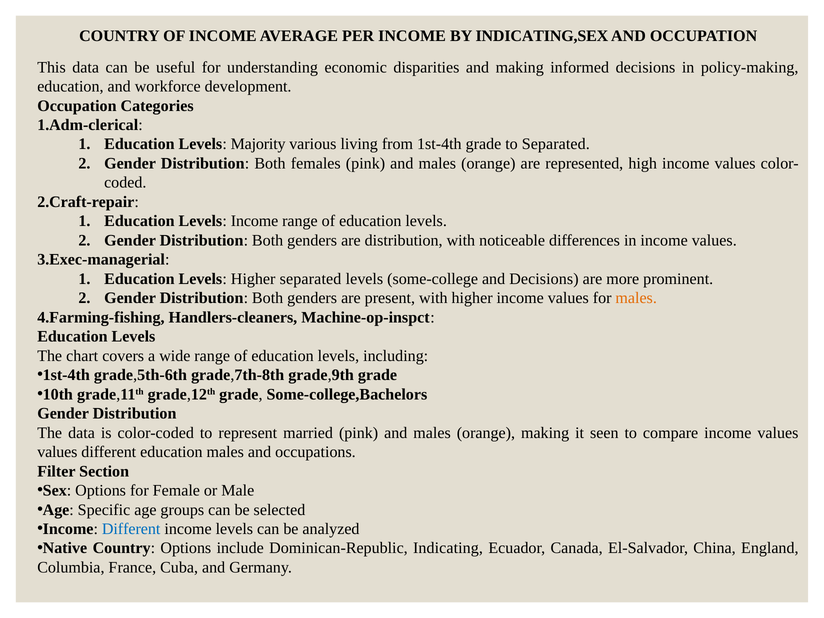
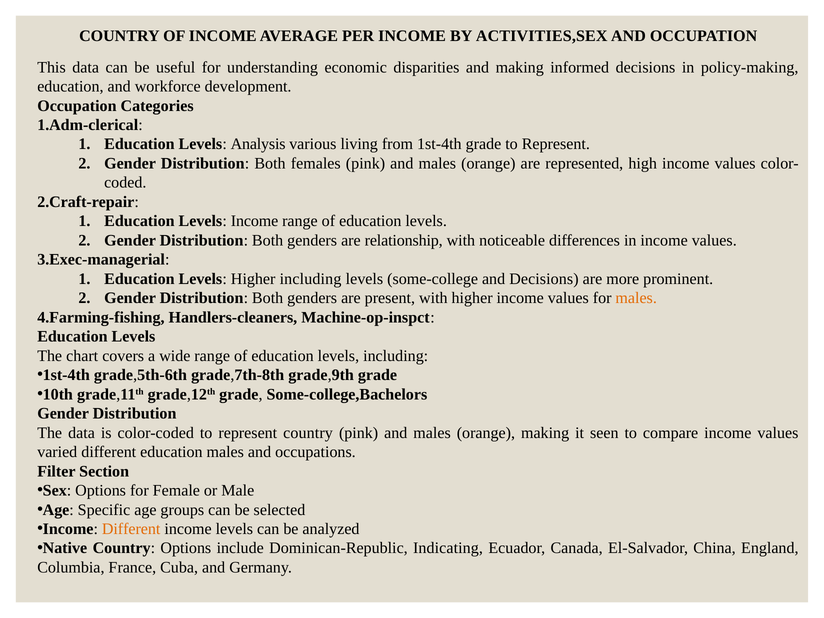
INDICATING,SEX: INDICATING,SEX -> ACTIVITIES,SEX
Majority: Majority -> Analysis
grade to Separated: Separated -> Represent
are distribution: distribution -> relationship
Higher separated: separated -> including
represent married: married -> country
values at (57, 452): values -> varied
Different at (131, 529) colour: blue -> orange
